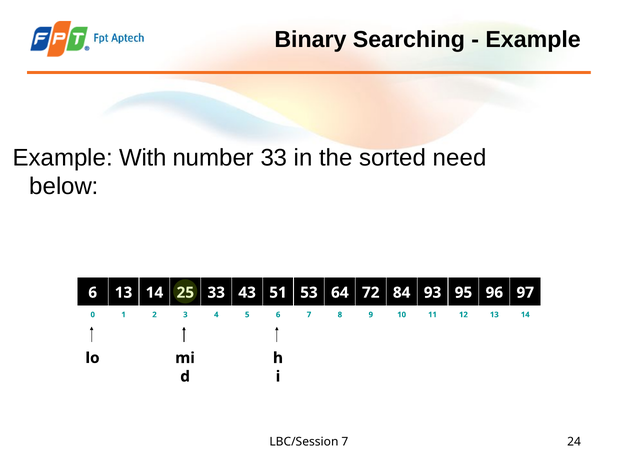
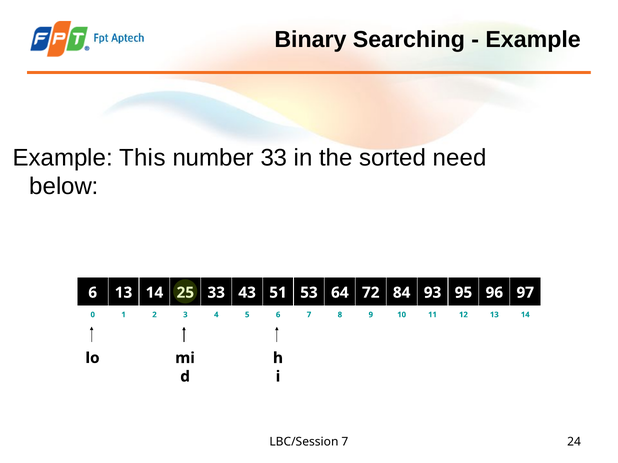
With: With -> This
